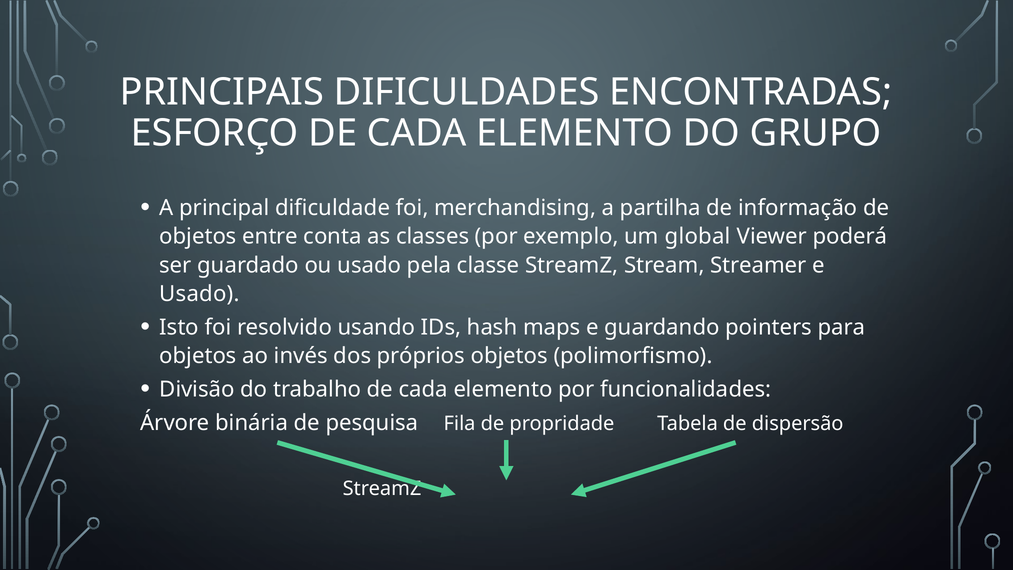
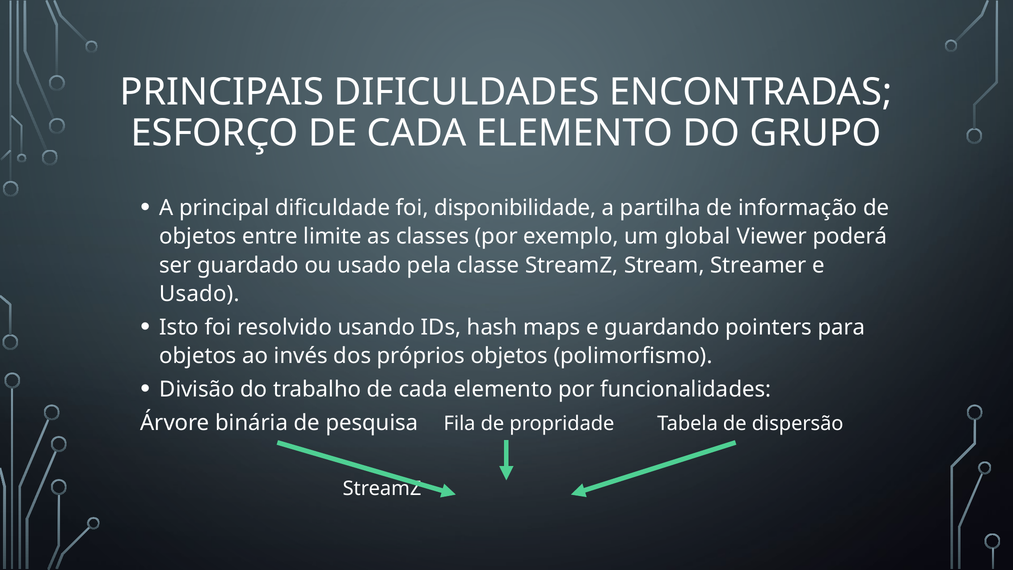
merchandising: merchandising -> disponibilidade
conta: conta -> limite
